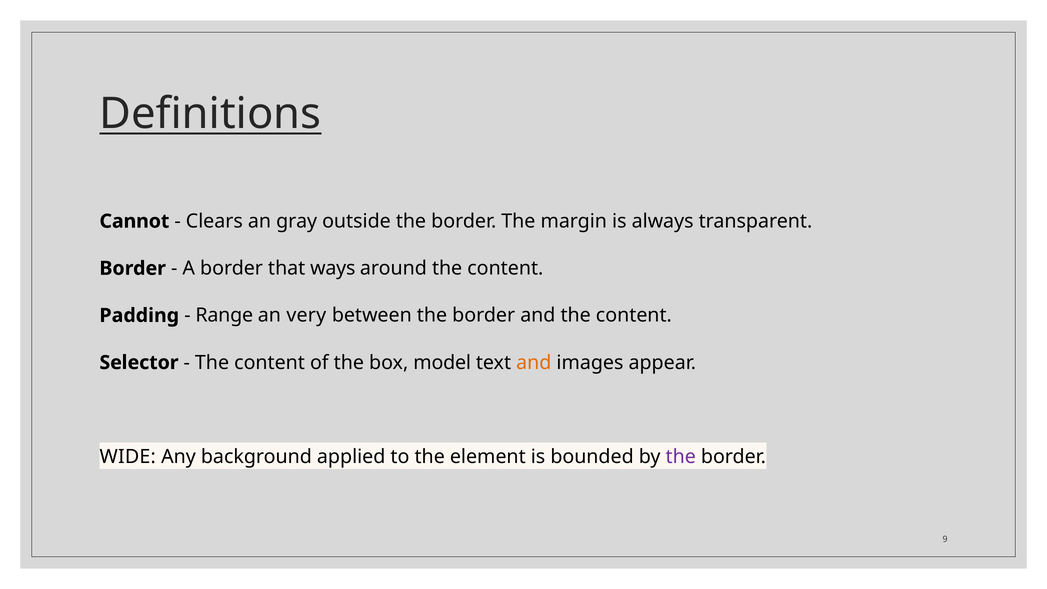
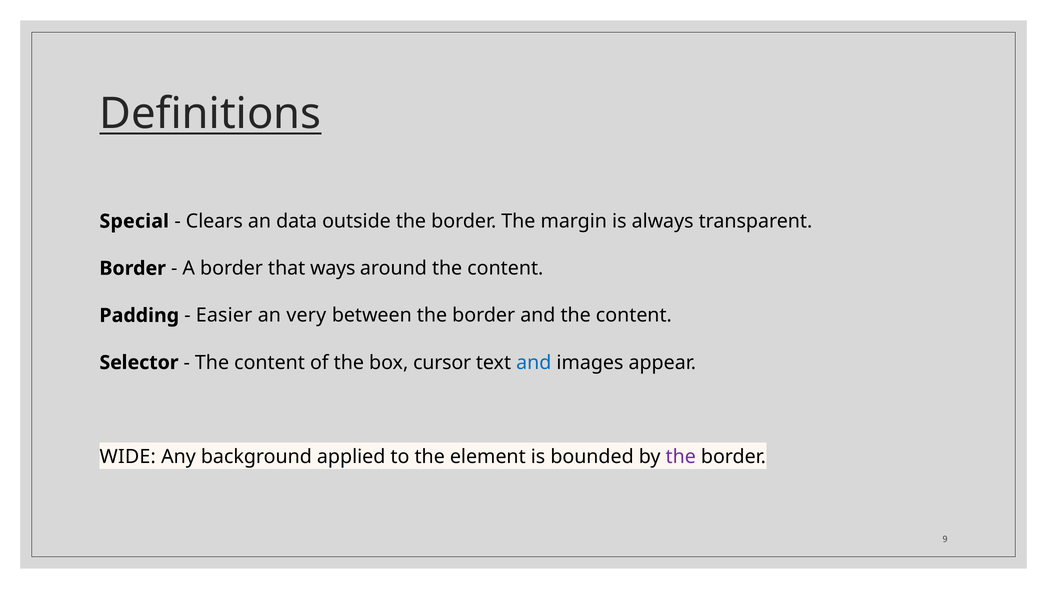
Cannot: Cannot -> Special
gray: gray -> data
Range: Range -> Easier
model: model -> cursor
and at (534, 363) colour: orange -> blue
